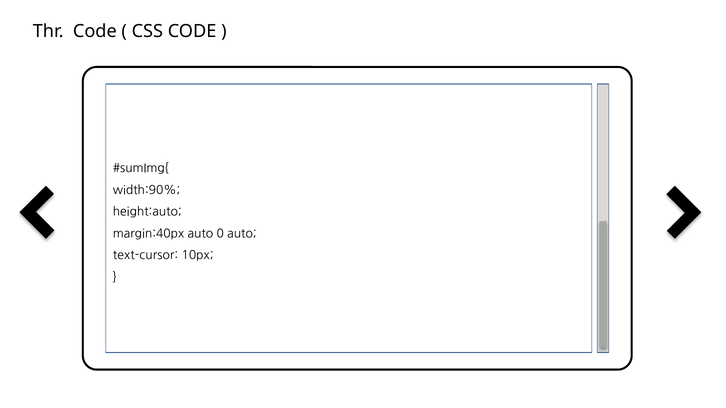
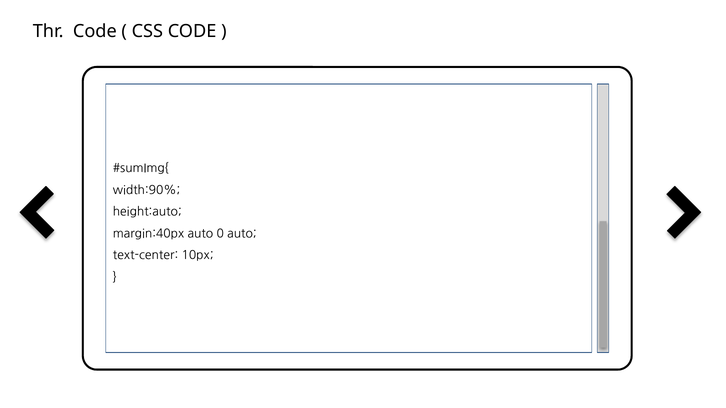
text-cursor: text-cursor -> text-center
